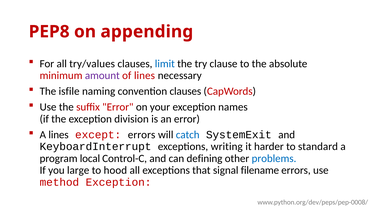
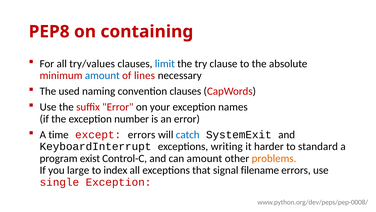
appending: appending -> containing
amount at (102, 75) colour: purple -> blue
isfile: isfile -> used
division: division -> number
A lines: lines -> time
local: local -> exist
can defining: defining -> amount
problems colour: blue -> orange
hood: hood -> index
method: method -> single
